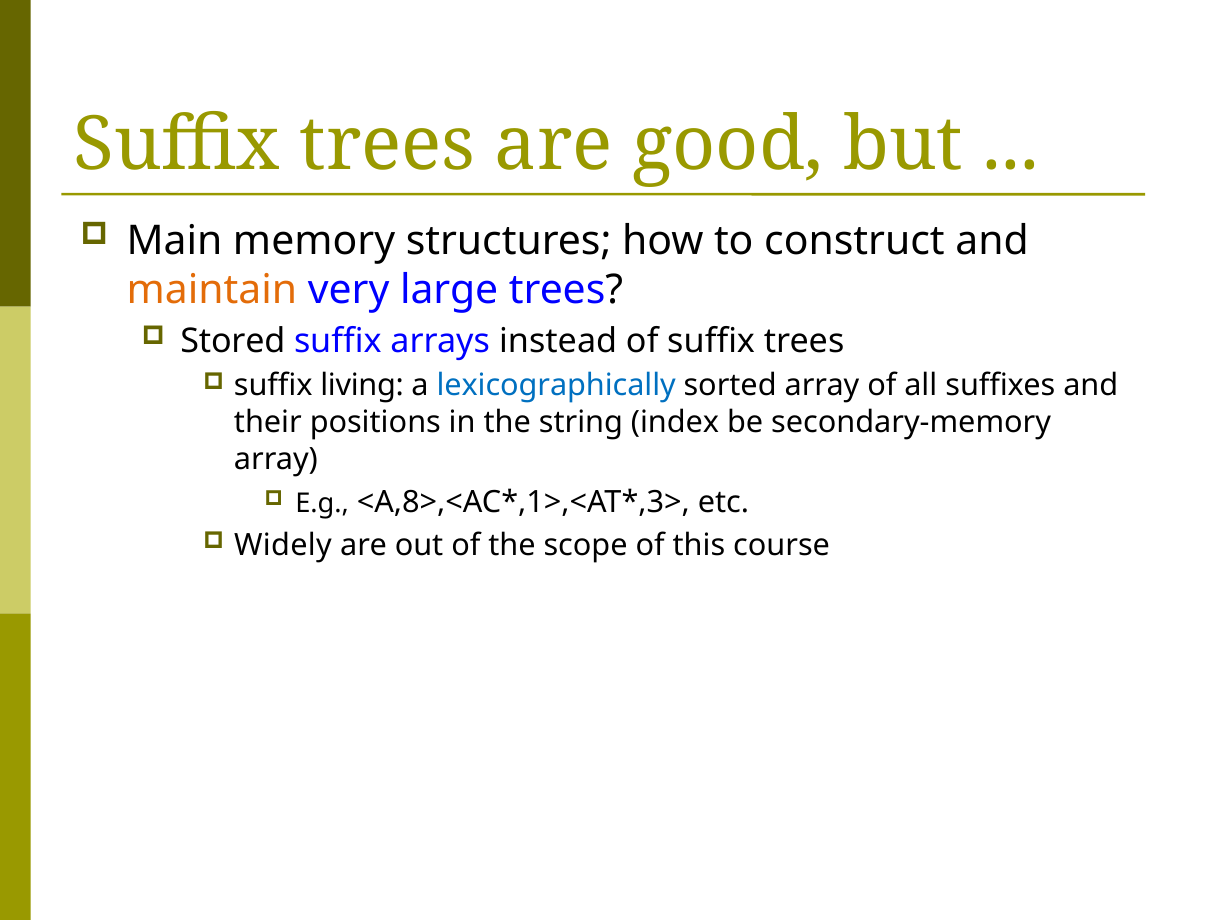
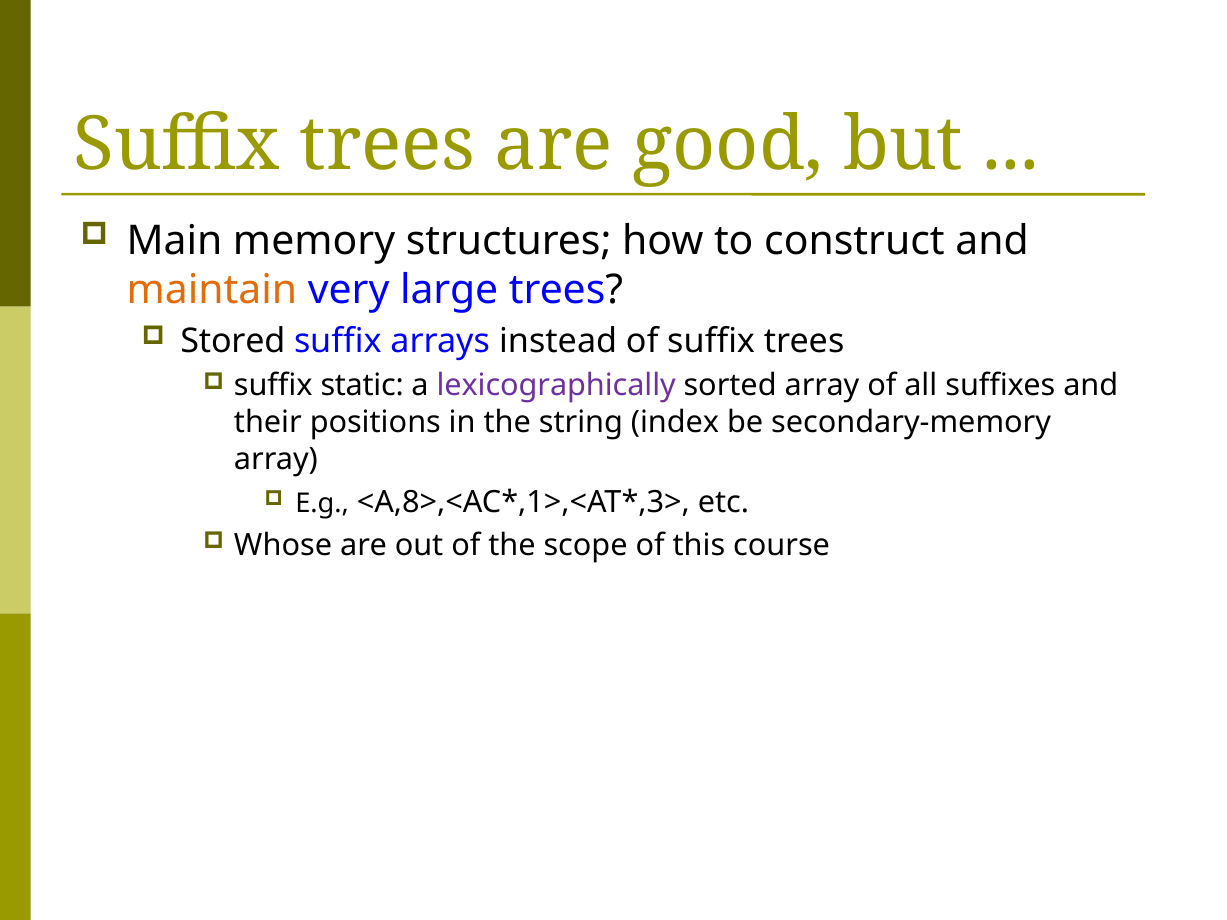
living: living -> static
lexicographically colour: blue -> purple
Widely: Widely -> Whose
